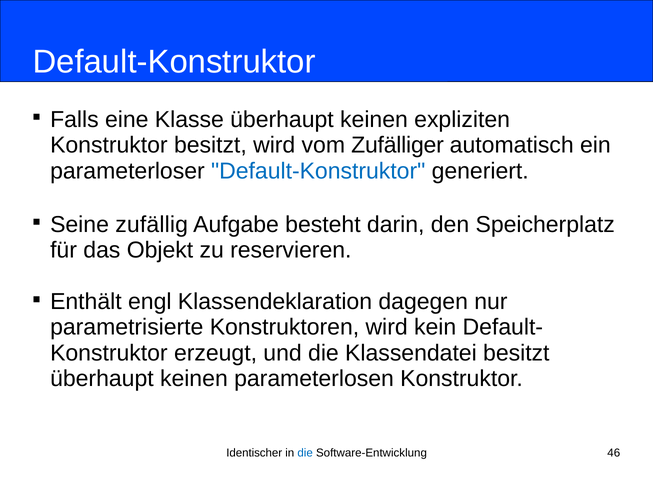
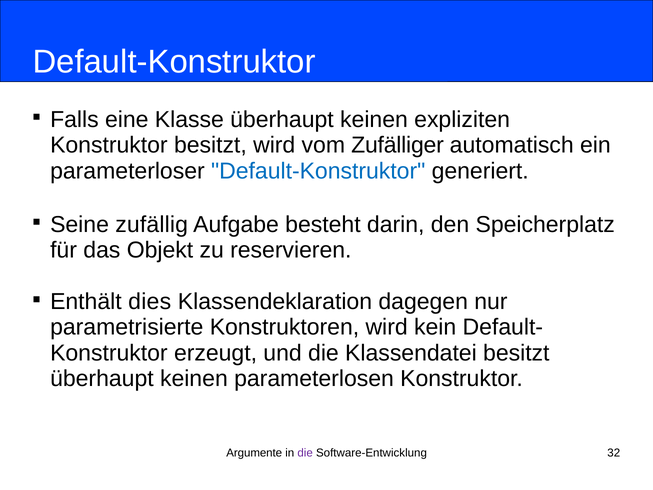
engl: engl -> dies
Identischer: Identischer -> Argumente
die at (305, 453) colour: blue -> purple
46: 46 -> 32
